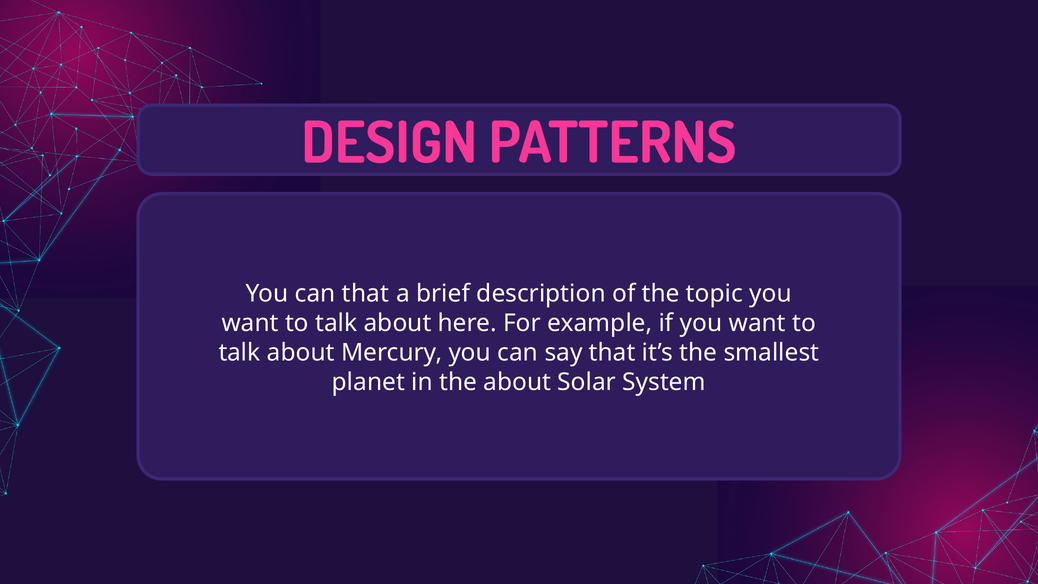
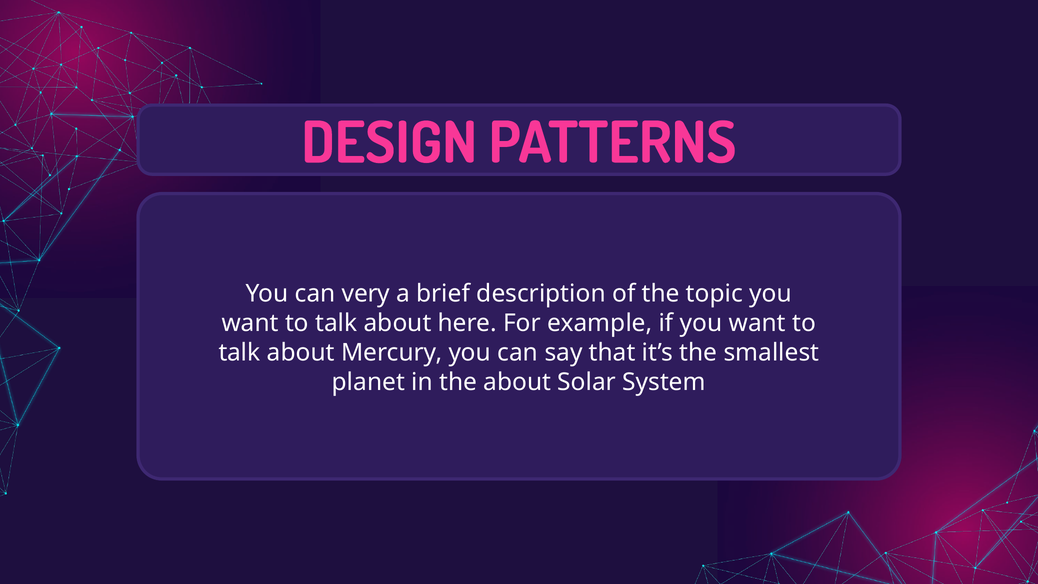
can that: that -> very
